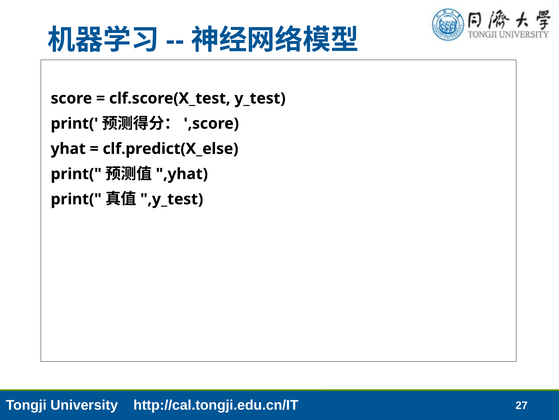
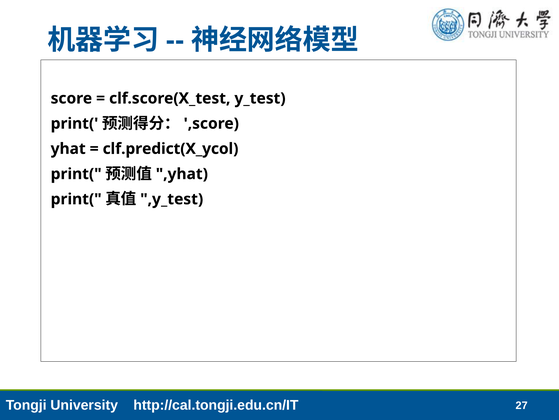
clf.predict(X_else: clf.predict(X_else -> clf.predict(X_ycol
